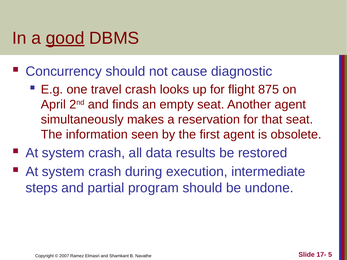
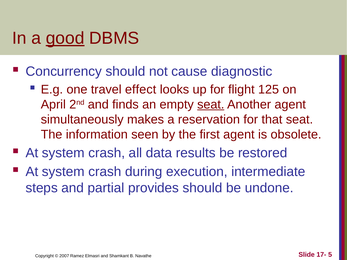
travel crash: crash -> effect
875: 875 -> 125
seat at (211, 105) underline: none -> present
program: program -> provides
